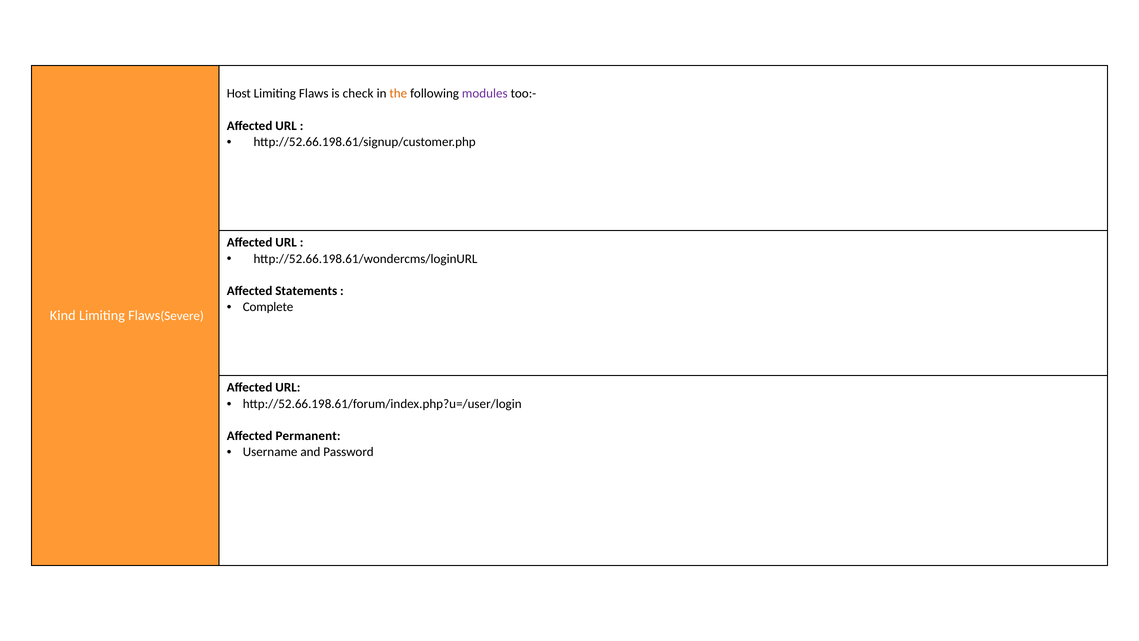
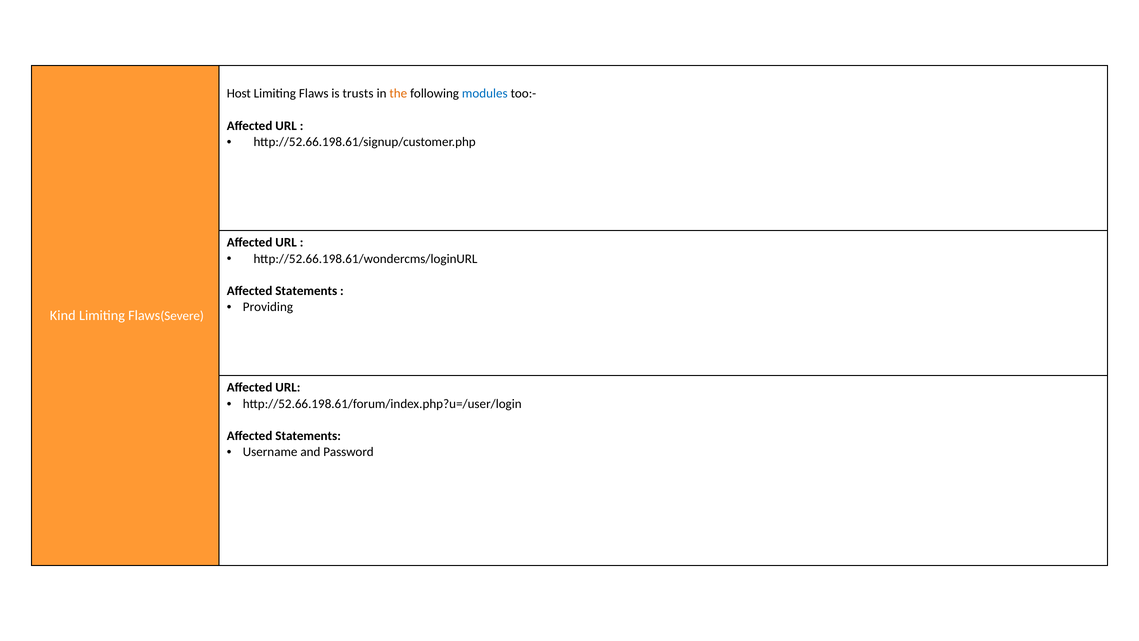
check: check -> trusts
modules colour: purple -> blue
Complete: Complete -> Providing
Permanent at (308, 436): Permanent -> Statements
